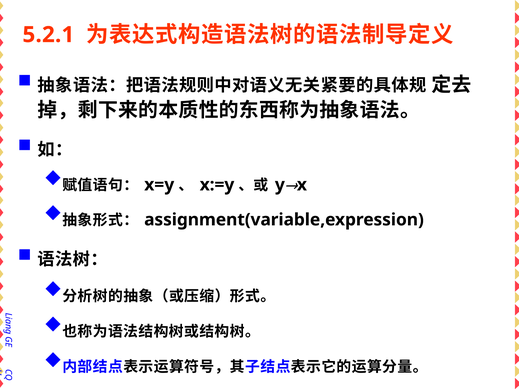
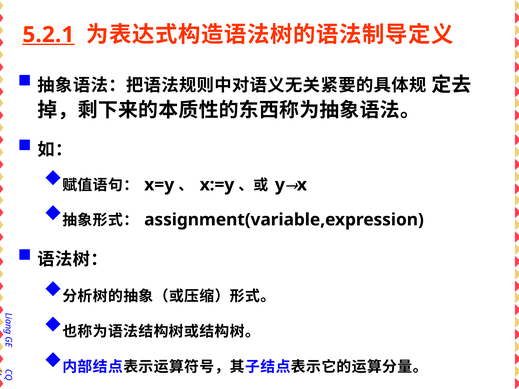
5.2.1 underline: none -> present
